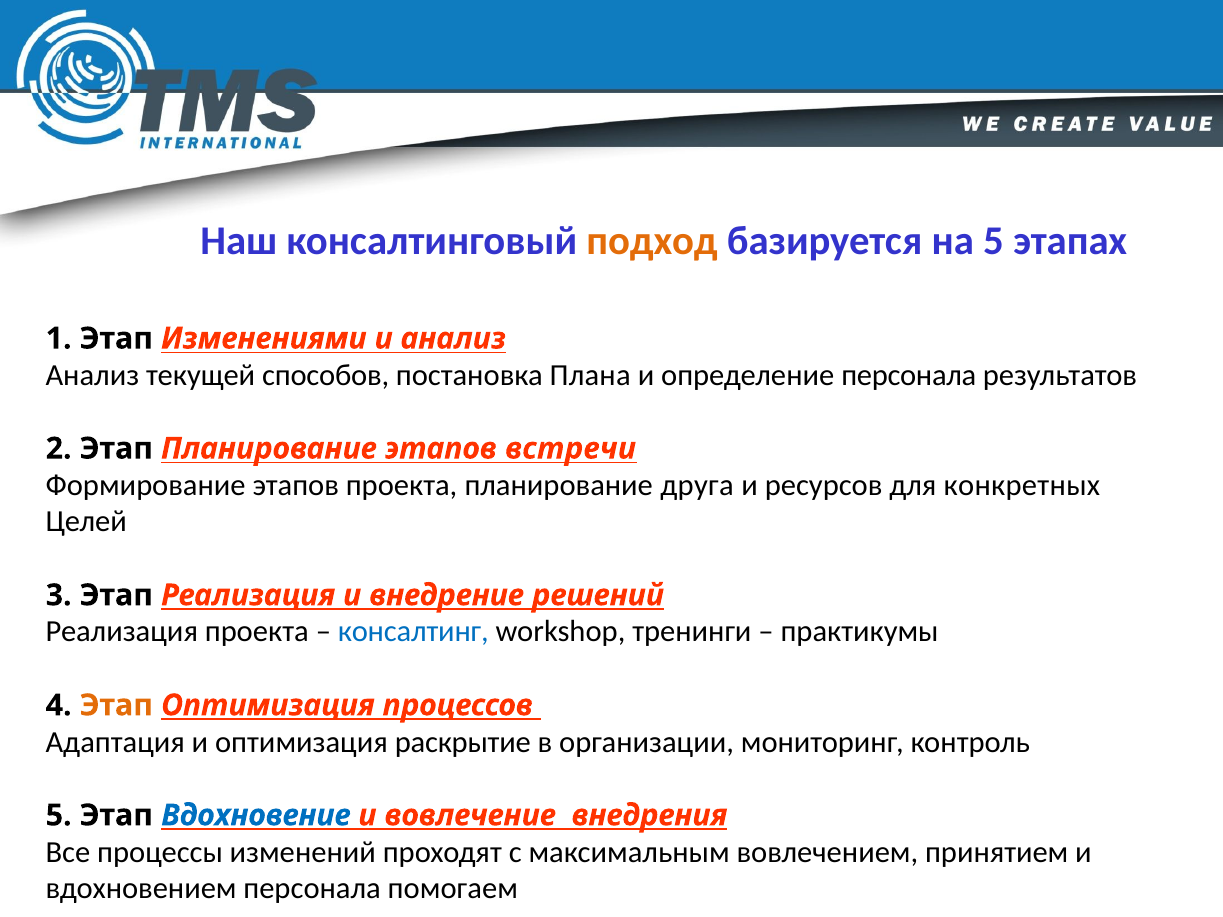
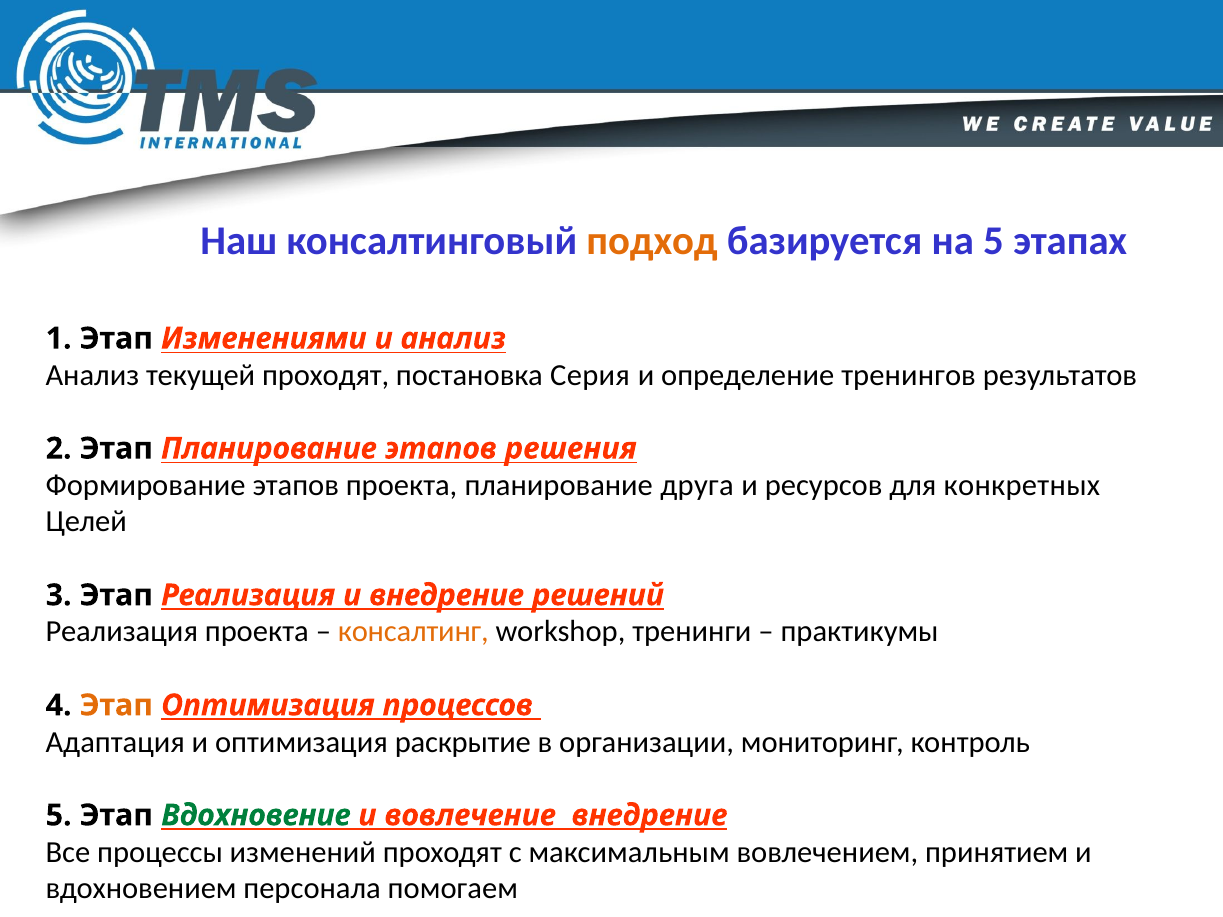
текущей способов: способов -> проходят
Плана: Плана -> Серия
определение персонала: персонала -> тренингов
встречи: встречи -> решения
консалтинг colour: blue -> orange
Вдохновение colour: blue -> green
вовлечение внедрения: внедрения -> внедрение
